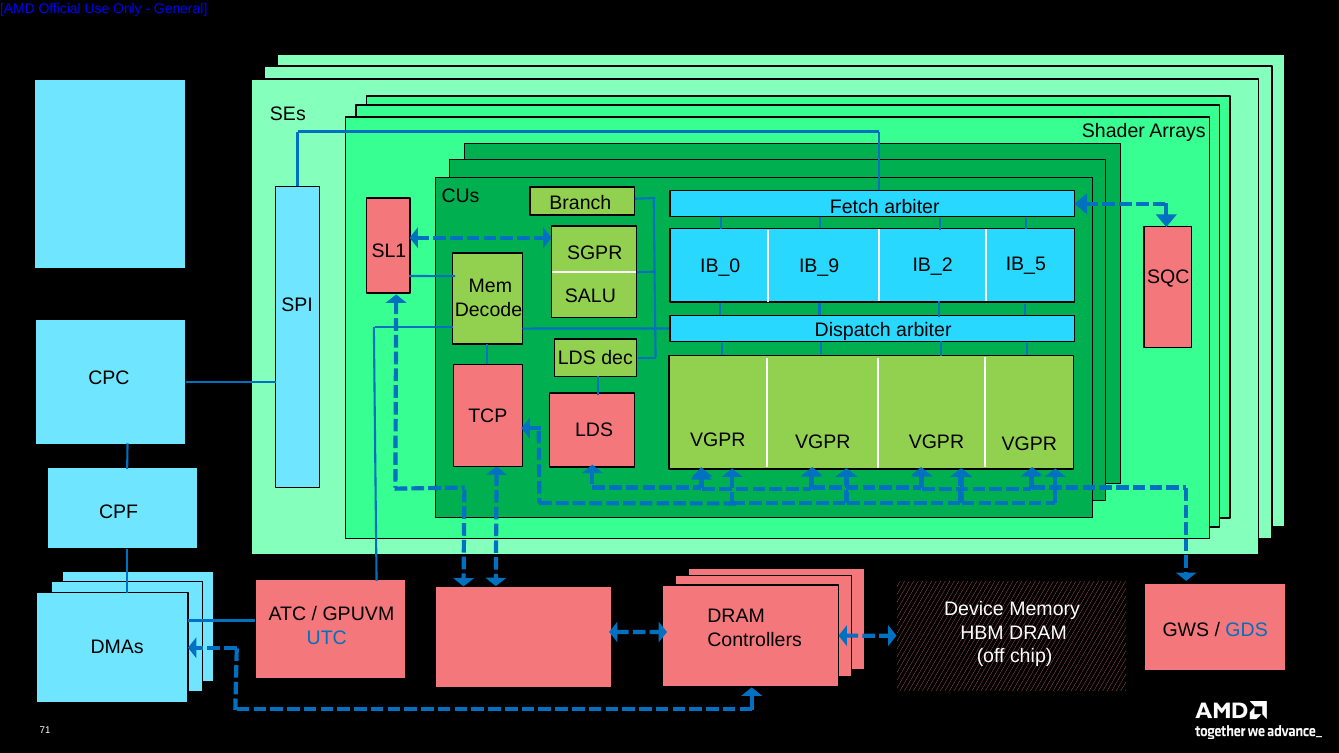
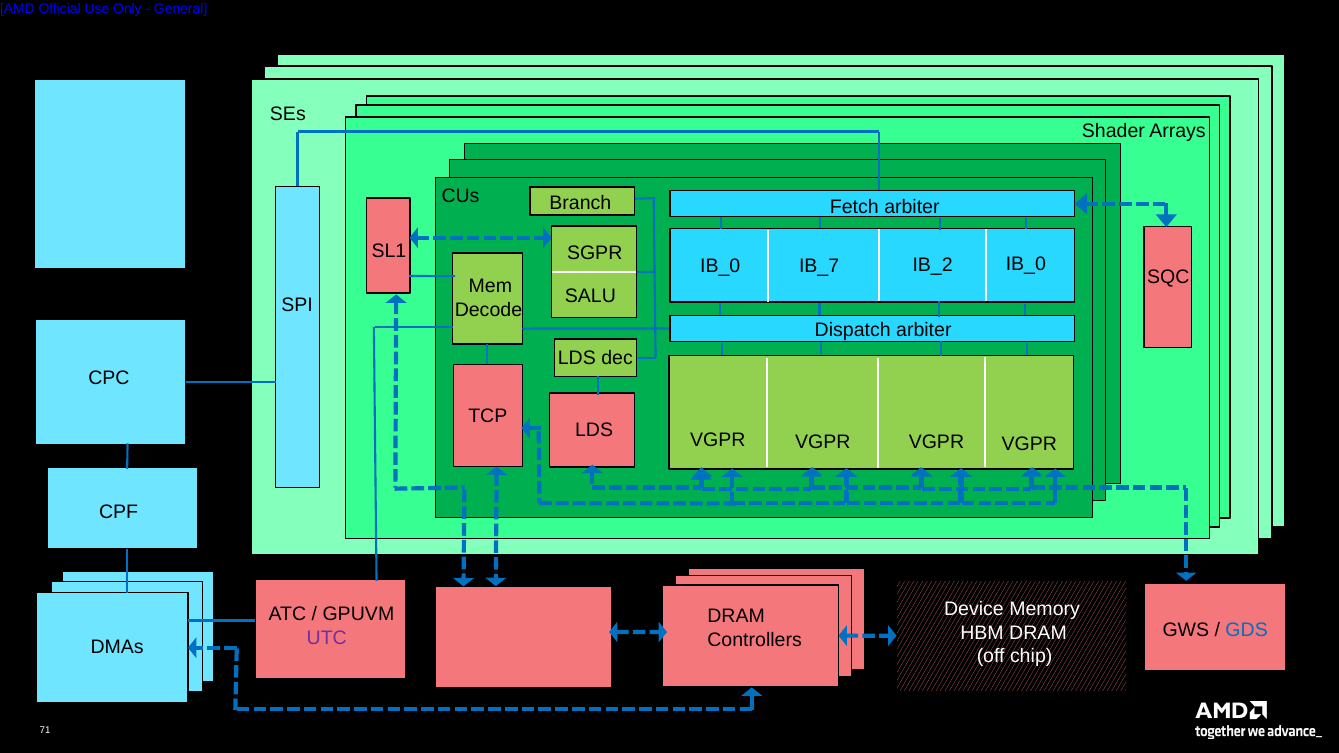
IB_9: IB_9 -> IB_7
IB_2 IB_5: IB_5 -> IB_0
UTC colour: blue -> purple
